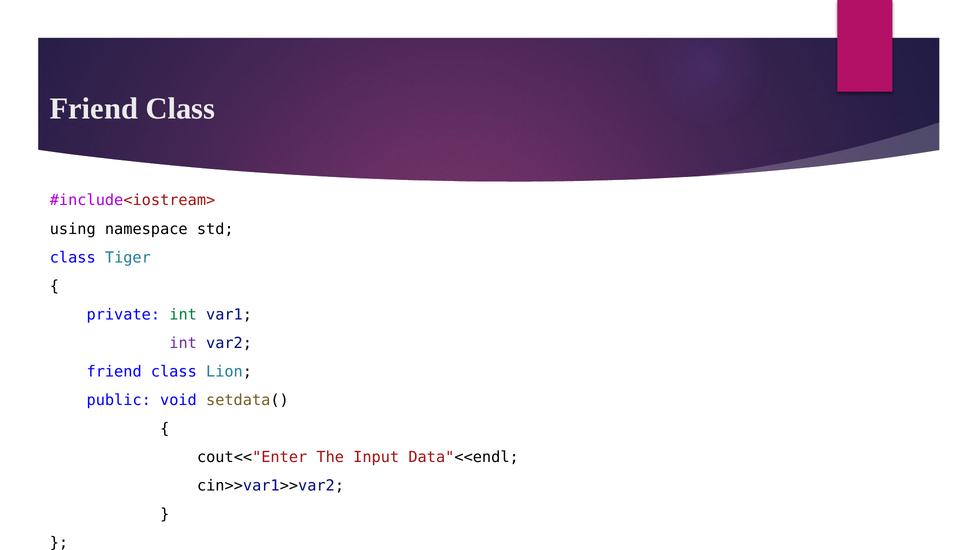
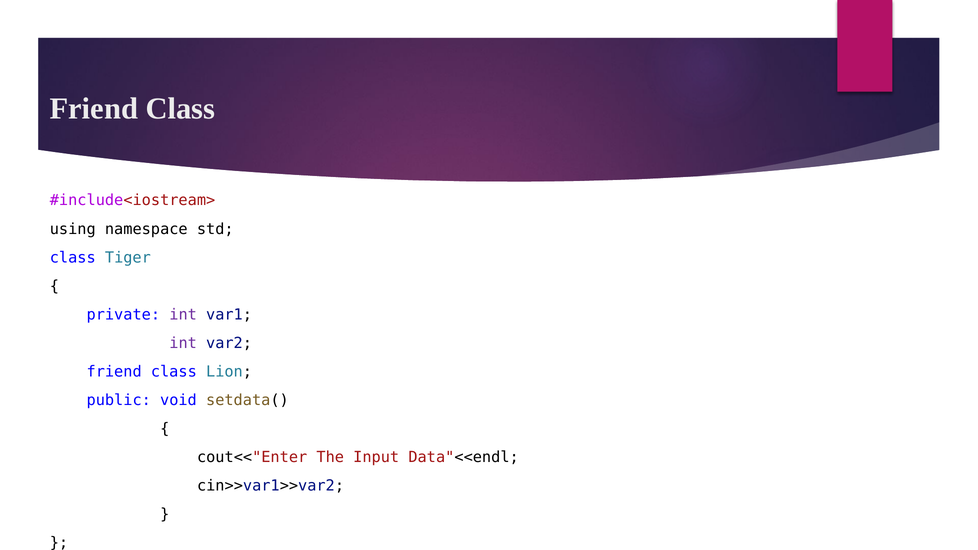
int at (183, 315) colour: green -> purple
